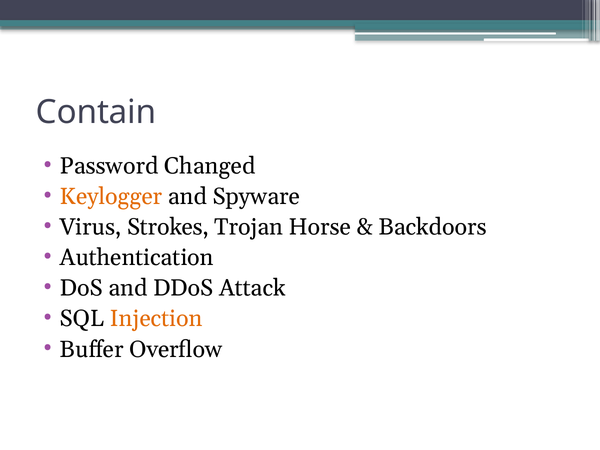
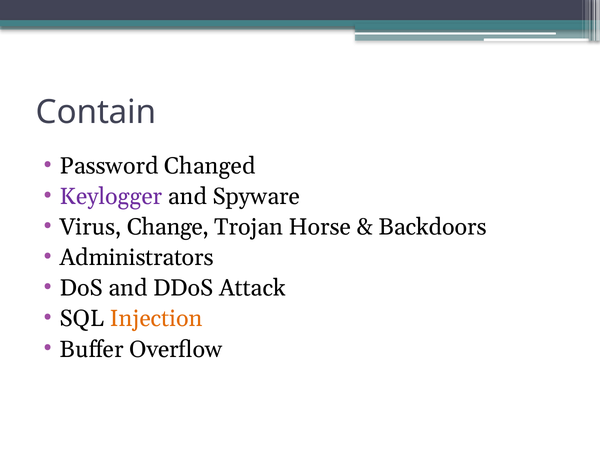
Keylogger colour: orange -> purple
Strokes: Strokes -> Change
Authentication: Authentication -> Administrators
